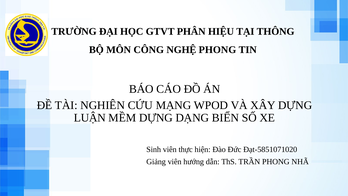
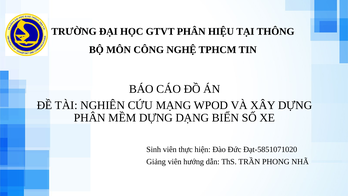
NGHỆ PHONG: PHONG -> TPHCM
LUẬN at (90, 118): LUẬN -> PHÂN
